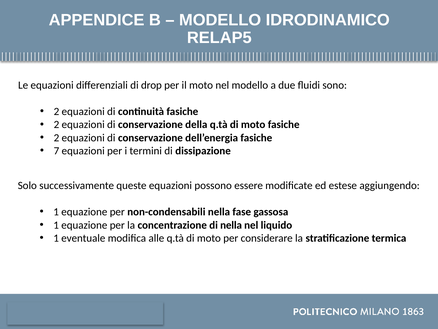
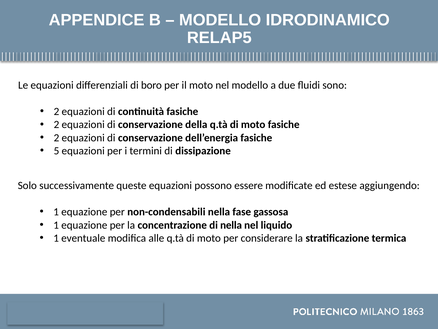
drop: drop -> boro
7: 7 -> 5
